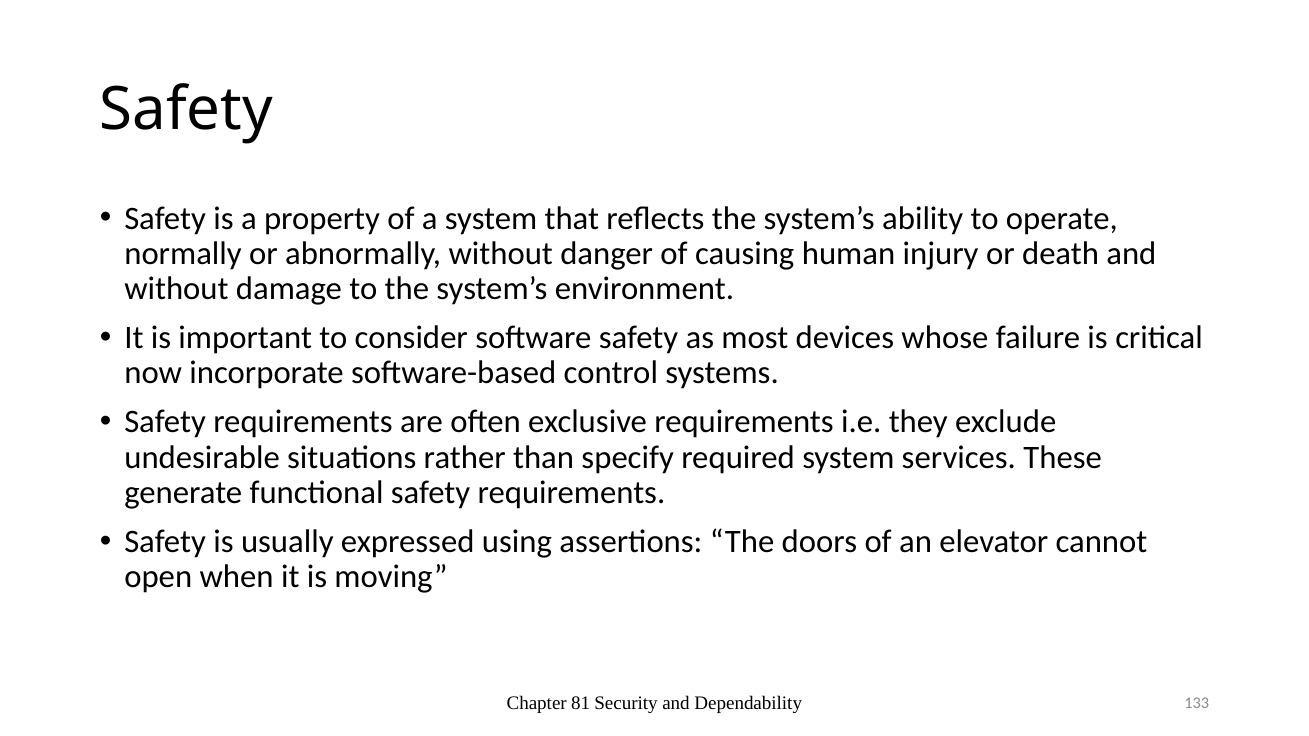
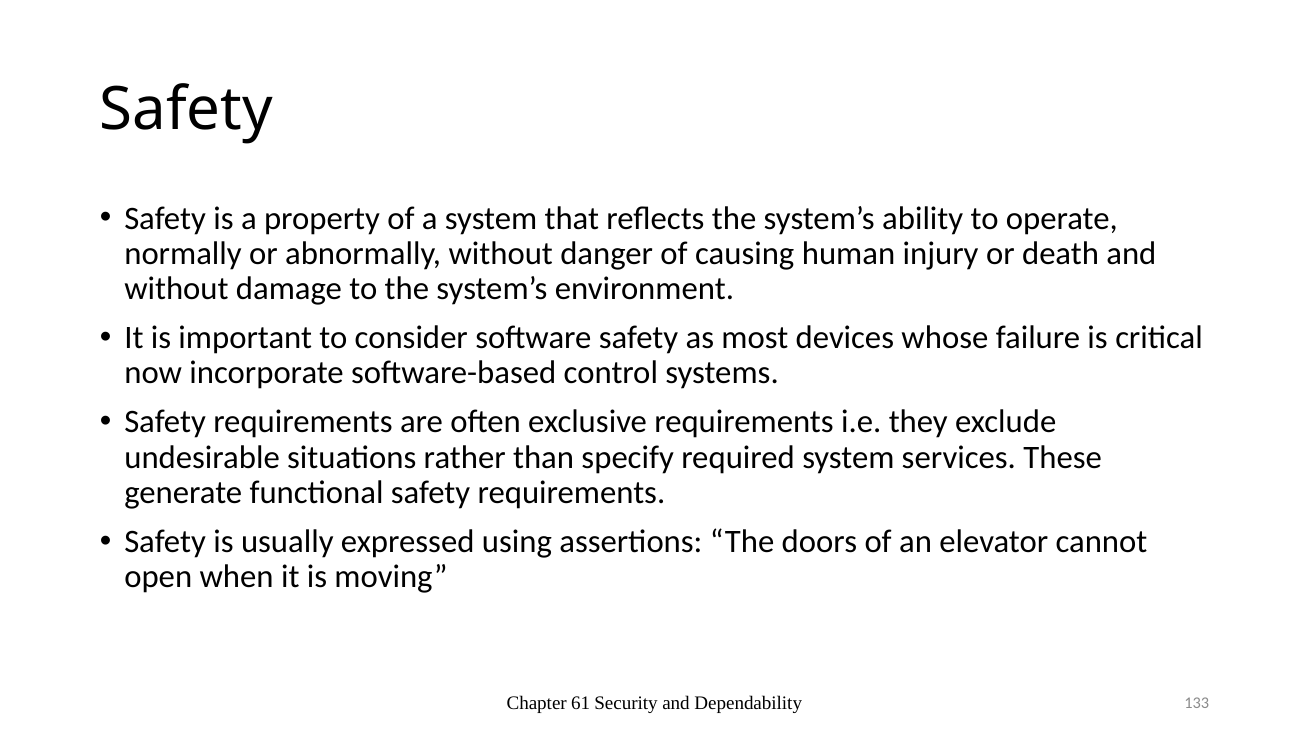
81: 81 -> 61
